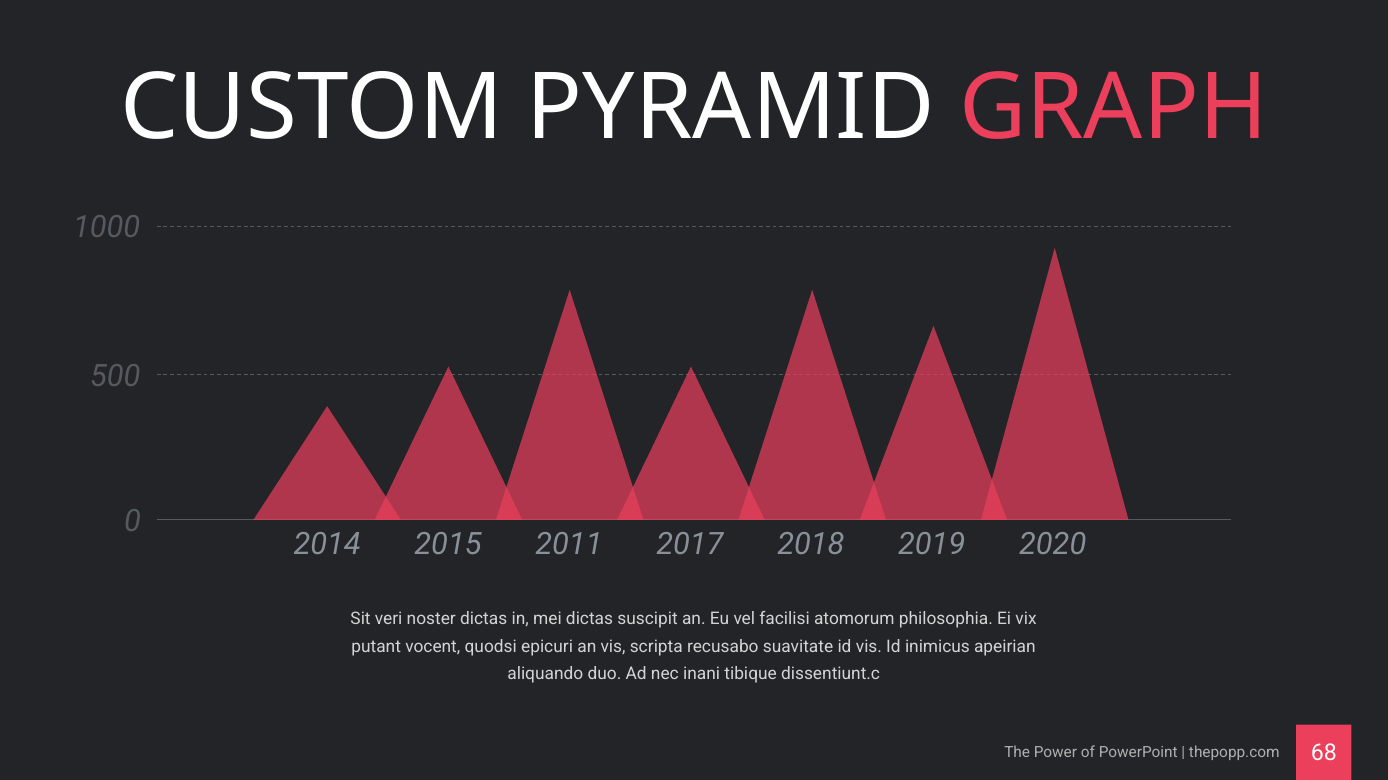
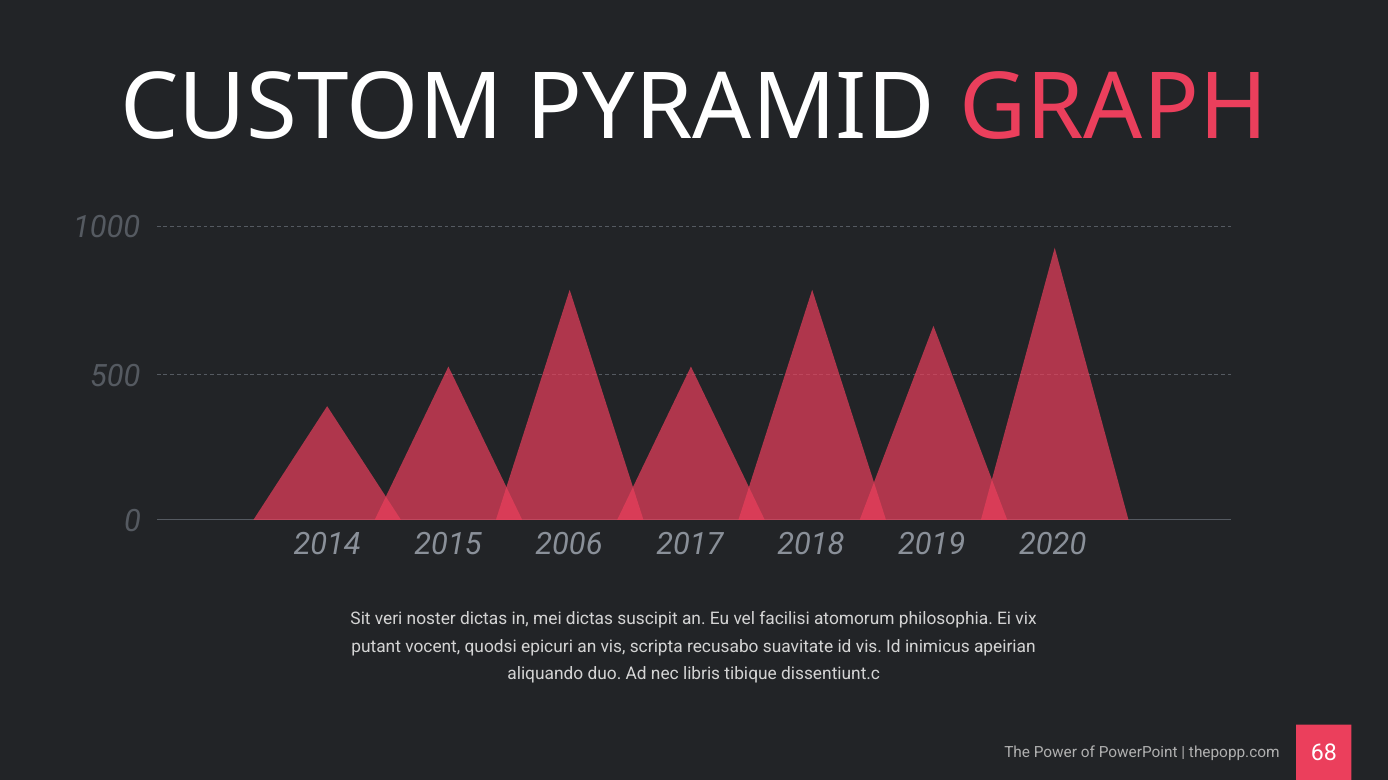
2011: 2011 -> 2006
inani: inani -> libris
